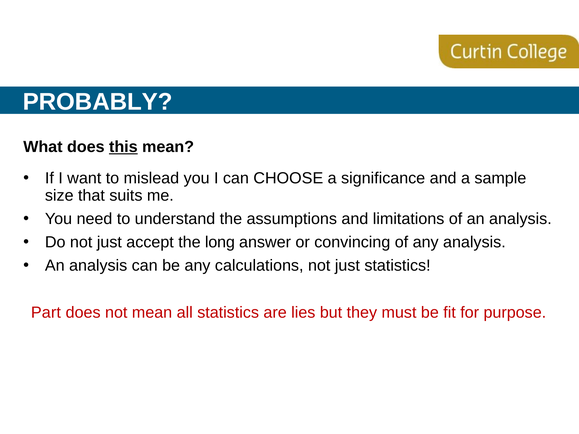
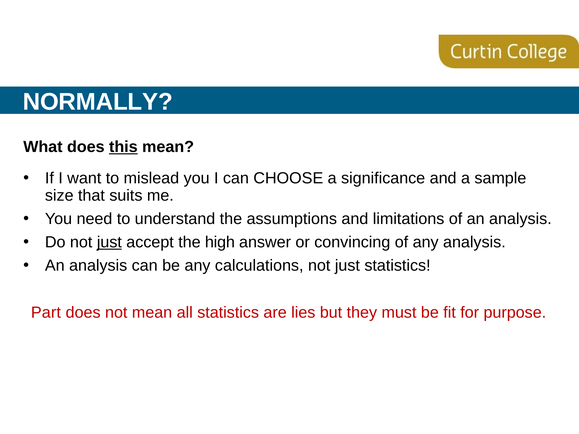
PROBABLY: PROBABLY -> NORMALLY
just at (109, 242) underline: none -> present
long: long -> high
